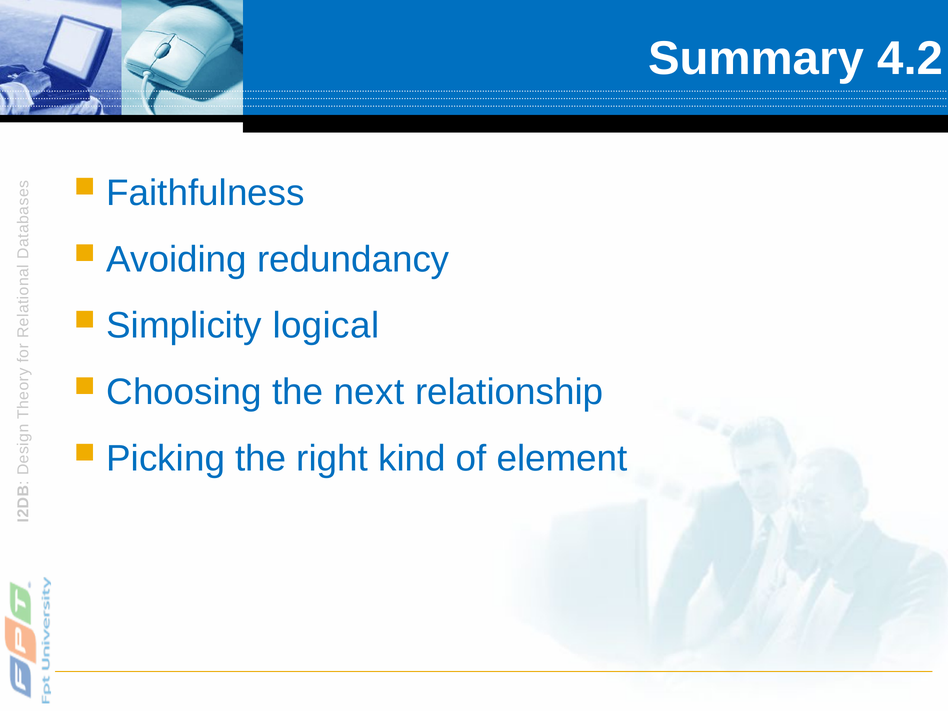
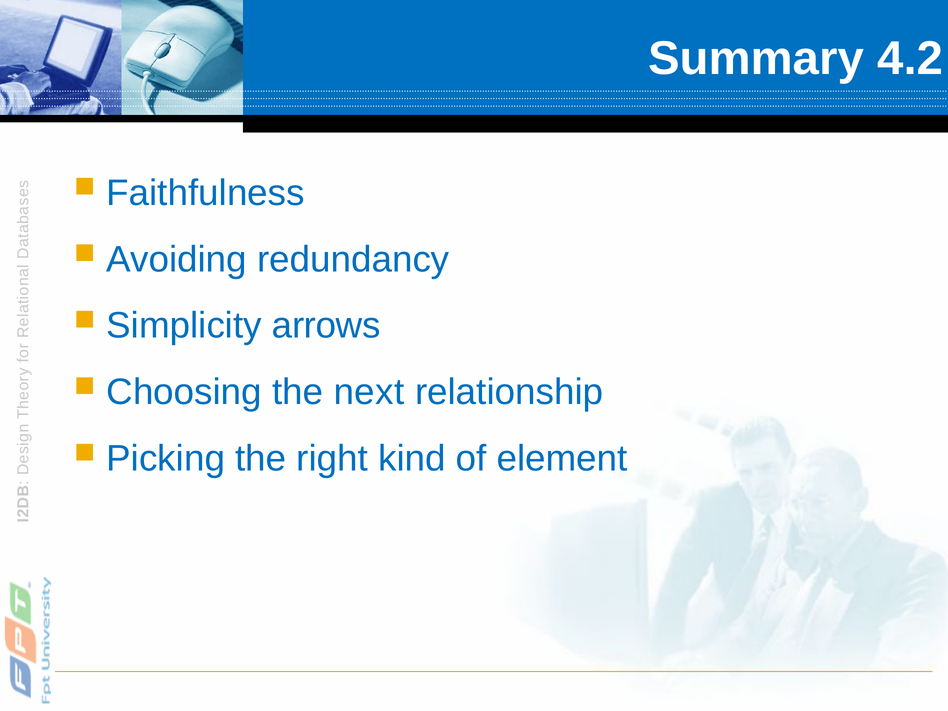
logical: logical -> arrows
